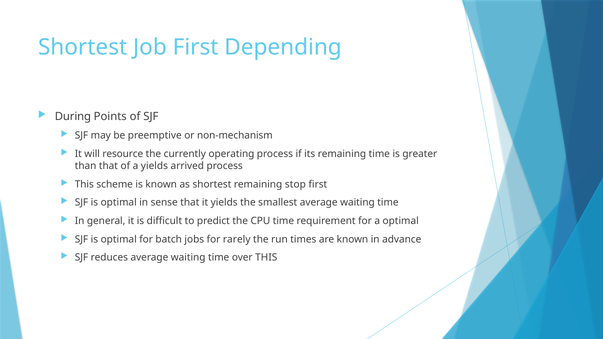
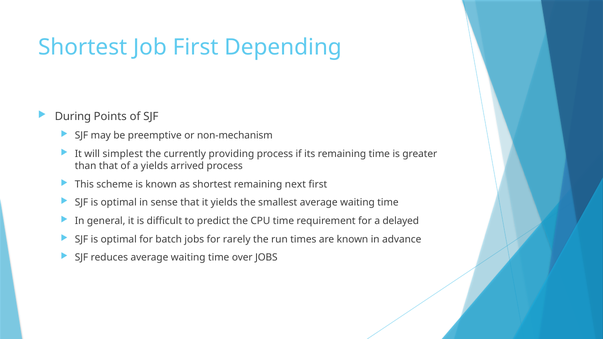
resource: resource -> simplest
operating: operating -> providing
stop: stop -> next
a optimal: optimal -> delayed
over THIS: THIS -> JOBS
